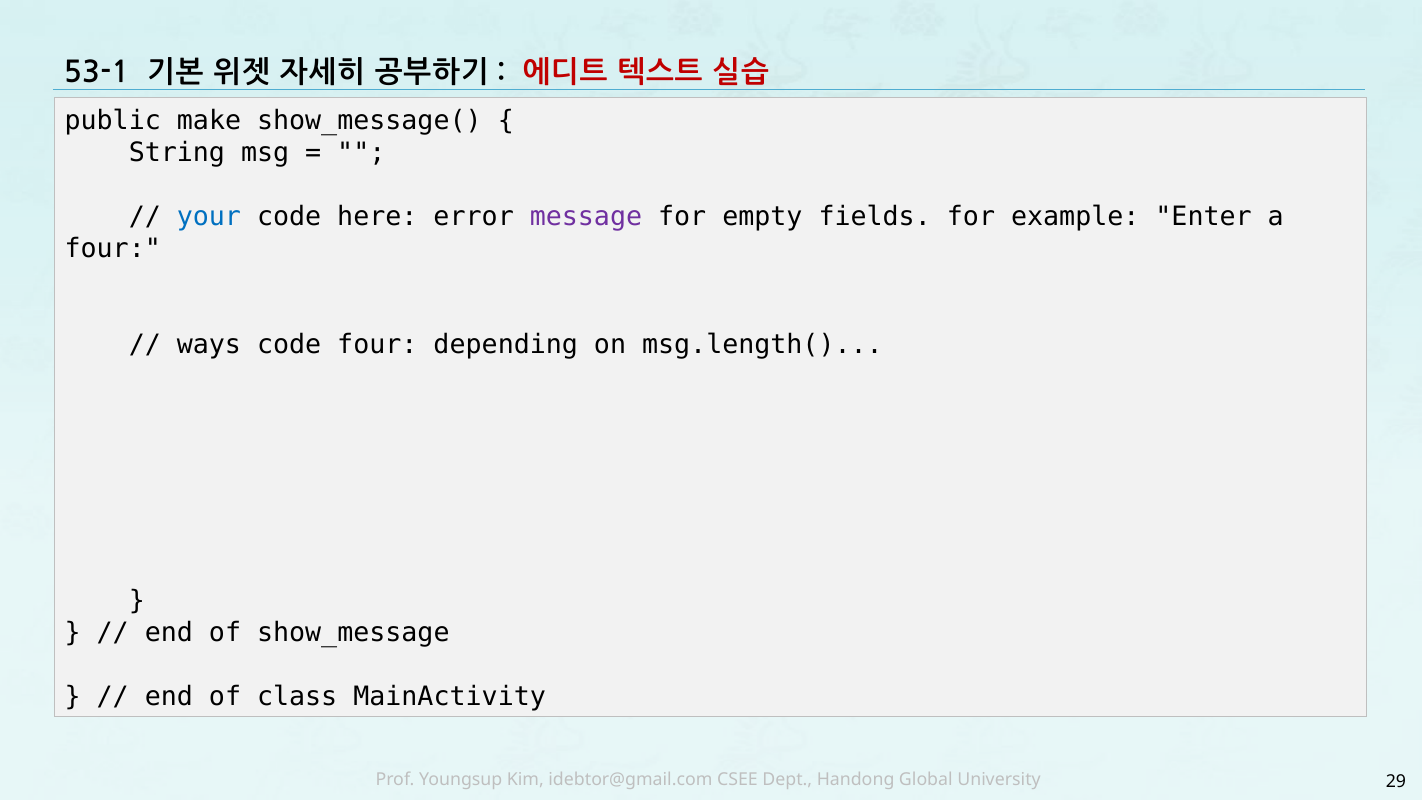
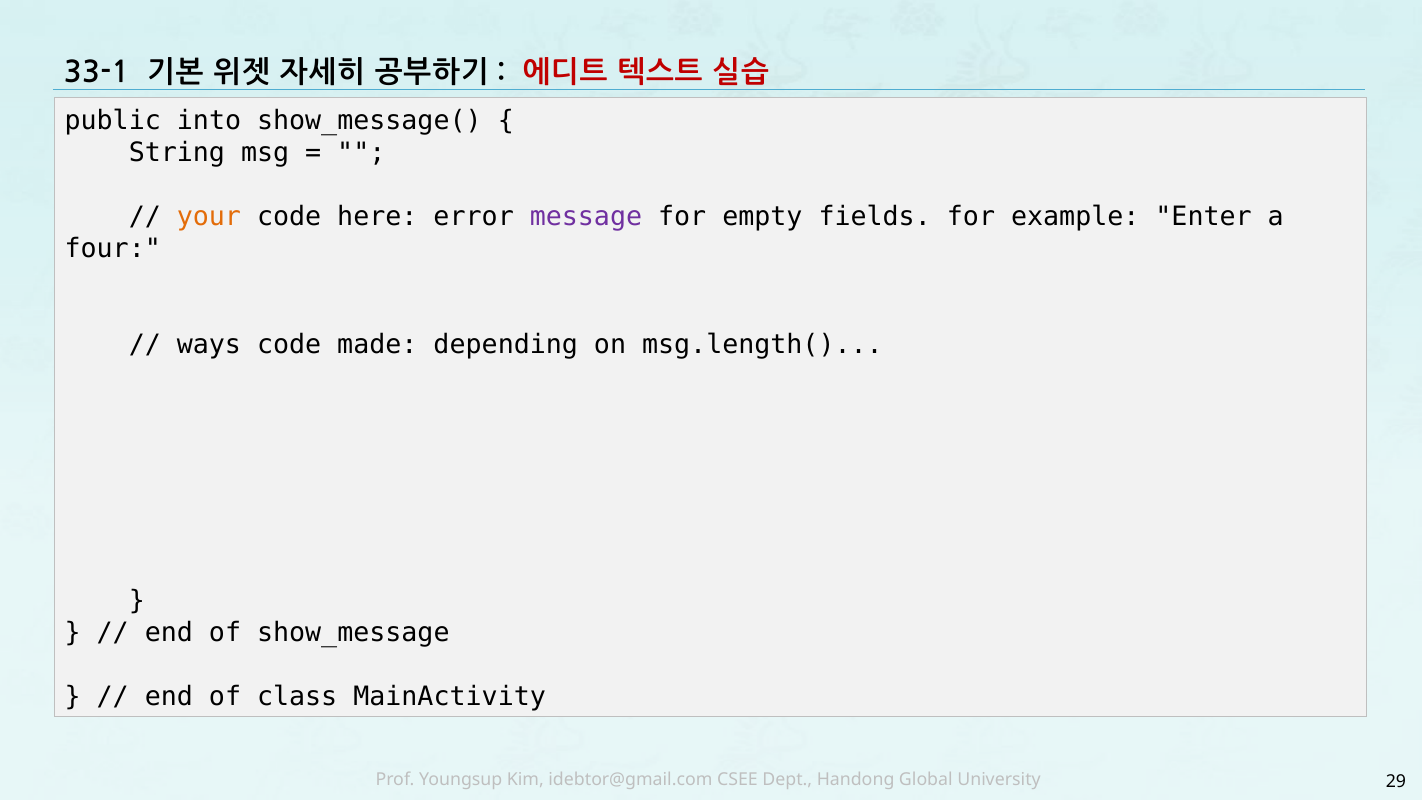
53-1: 53-1 -> 33-1
make: make -> into
your colour: blue -> orange
code four: four -> made
